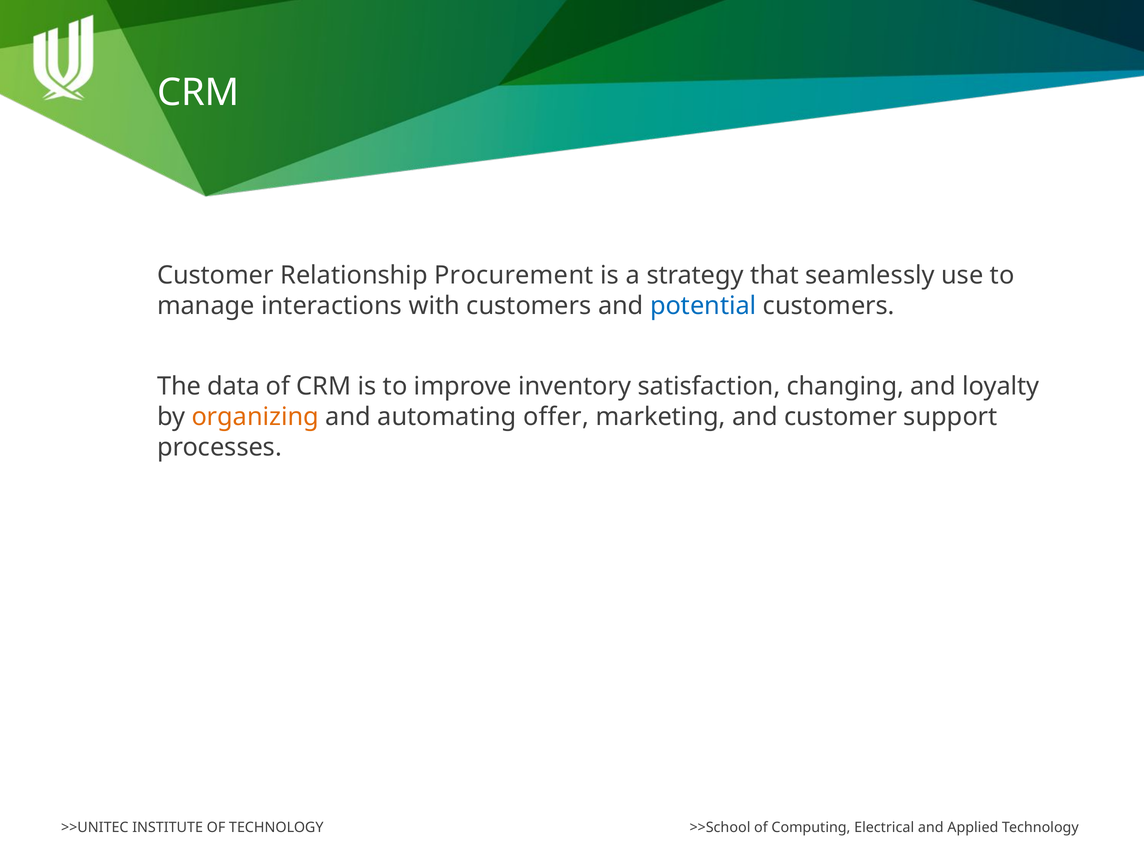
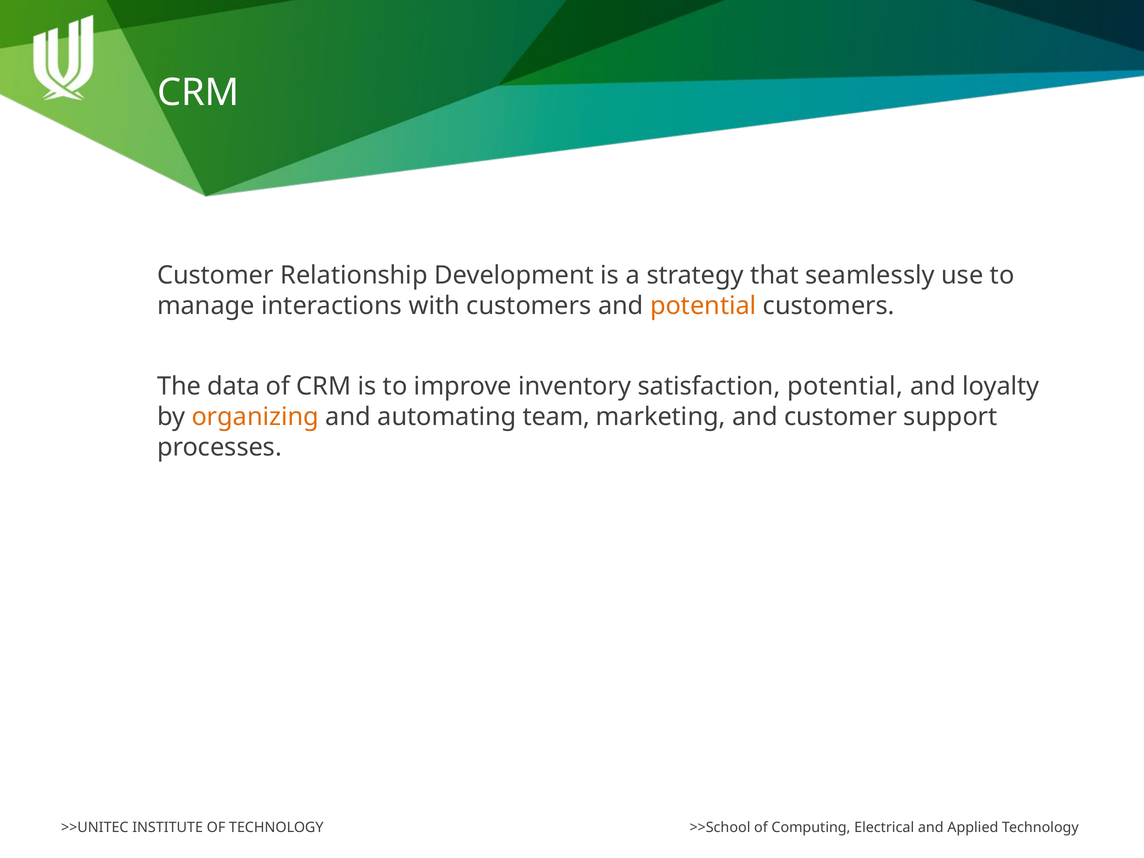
Procurement: Procurement -> Development
potential at (703, 306) colour: blue -> orange
satisfaction changing: changing -> potential
offer: offer -> team
